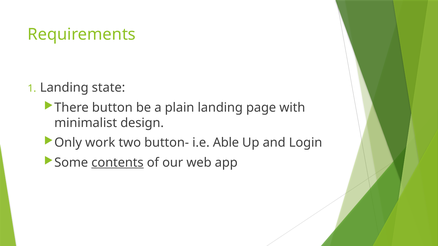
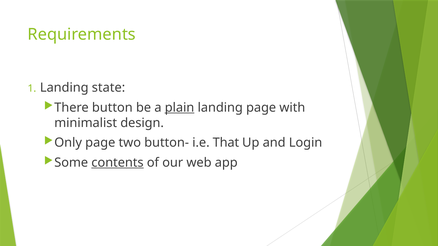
plain underline: none -> present
Only work: work -> page
Able: Able -> That
